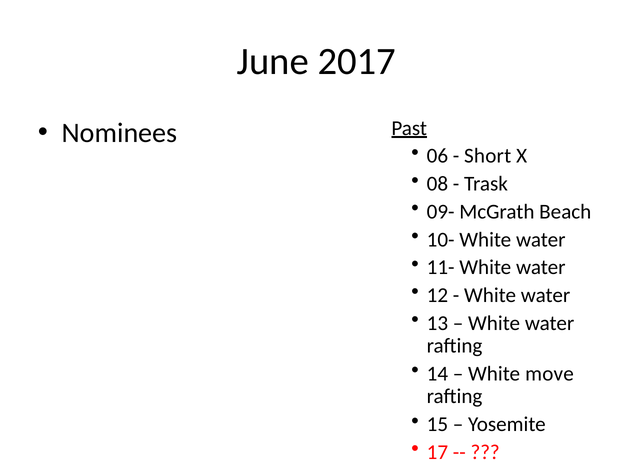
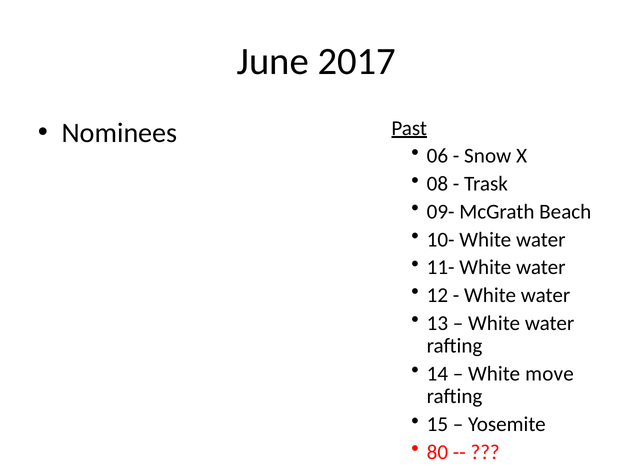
Short: Short -> Snow
17: 17 -> 80
